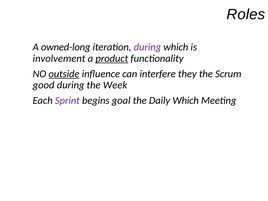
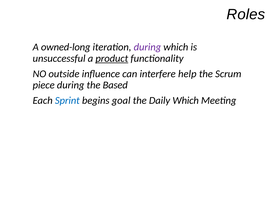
involvement: involvement -> unsuccessful
outside underline: present -> none
they: they -> help
good: good -> piece
Week: Week -> Based
Sprint colour: purple -> blue
